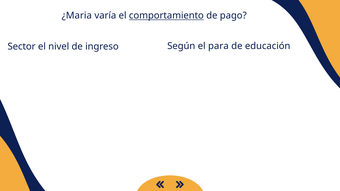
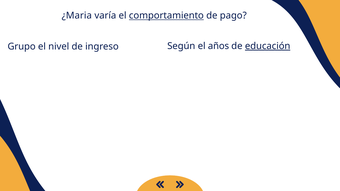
Sector: Sector -> Grupo
para: para -> años
educación underline: none -> present
